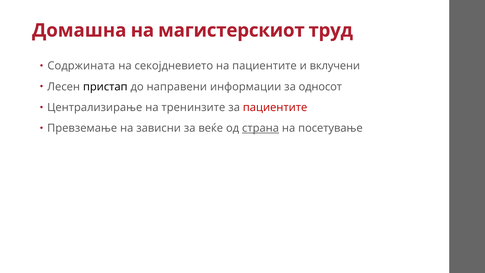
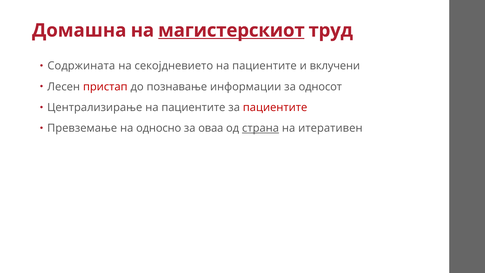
магистерскиот underline: none -> present
пристап colour: black -> red
направени: направени -> познавање
Централизирање на тренинзите: тренинзите -> пациентите
зависни: зависни -> односно
веќе: веќе -> оваа
посетување: посетување -> итеративен
